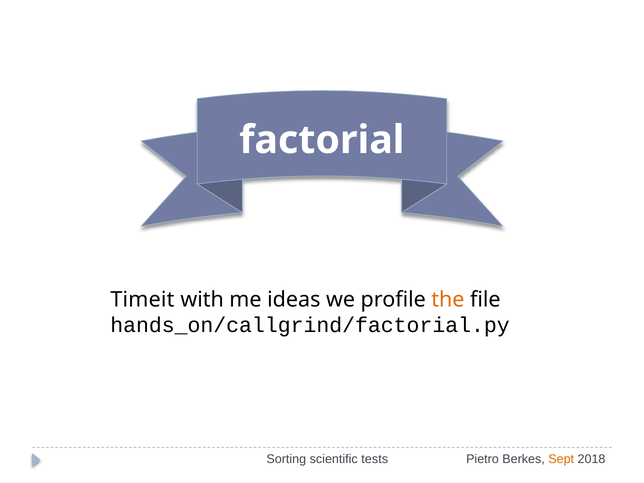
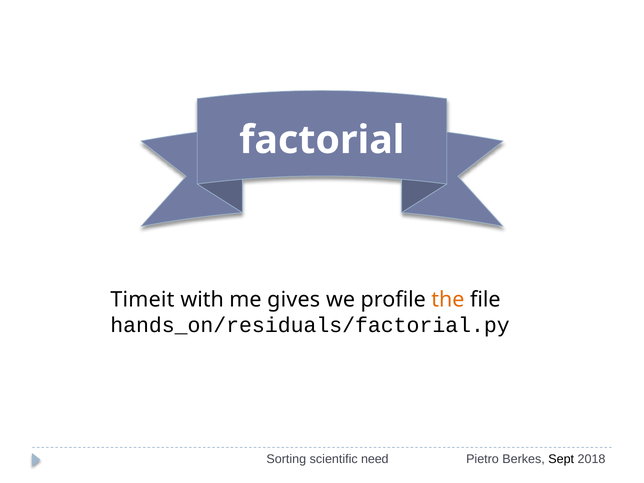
ideas: ideas -> gives
hands_on/callgrind/factorial.py: hands_on/callgrind/factorial.py -> hands_on/residuals/factorial.py
tests: tests -> need
Sept colour: orange -> black
